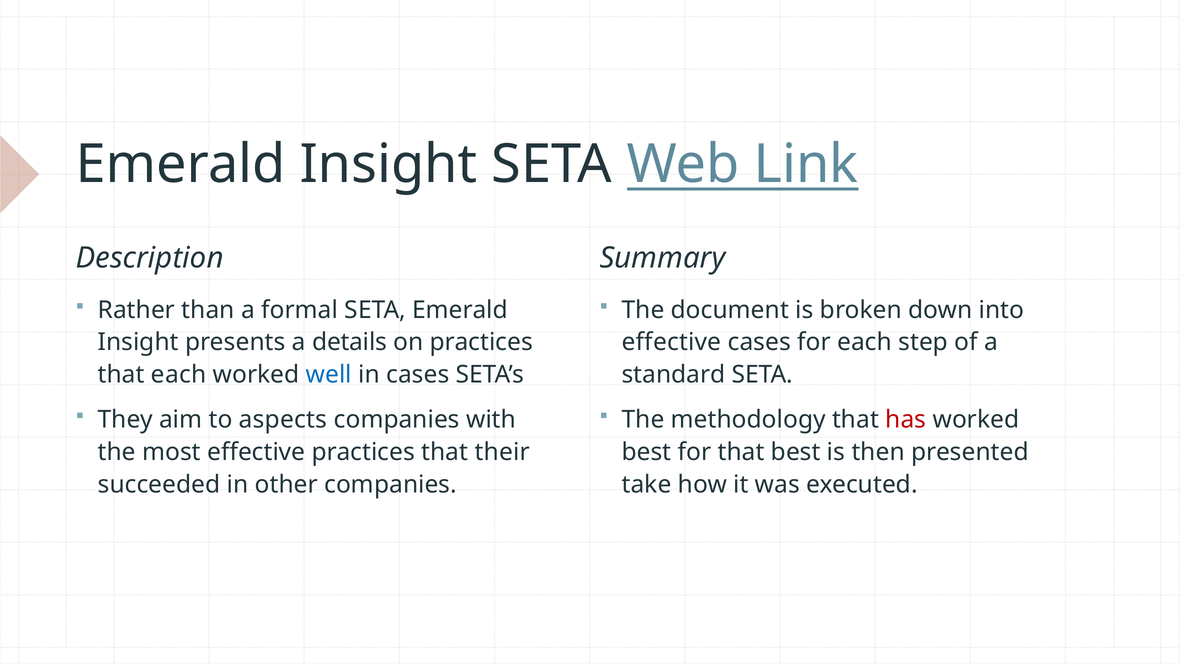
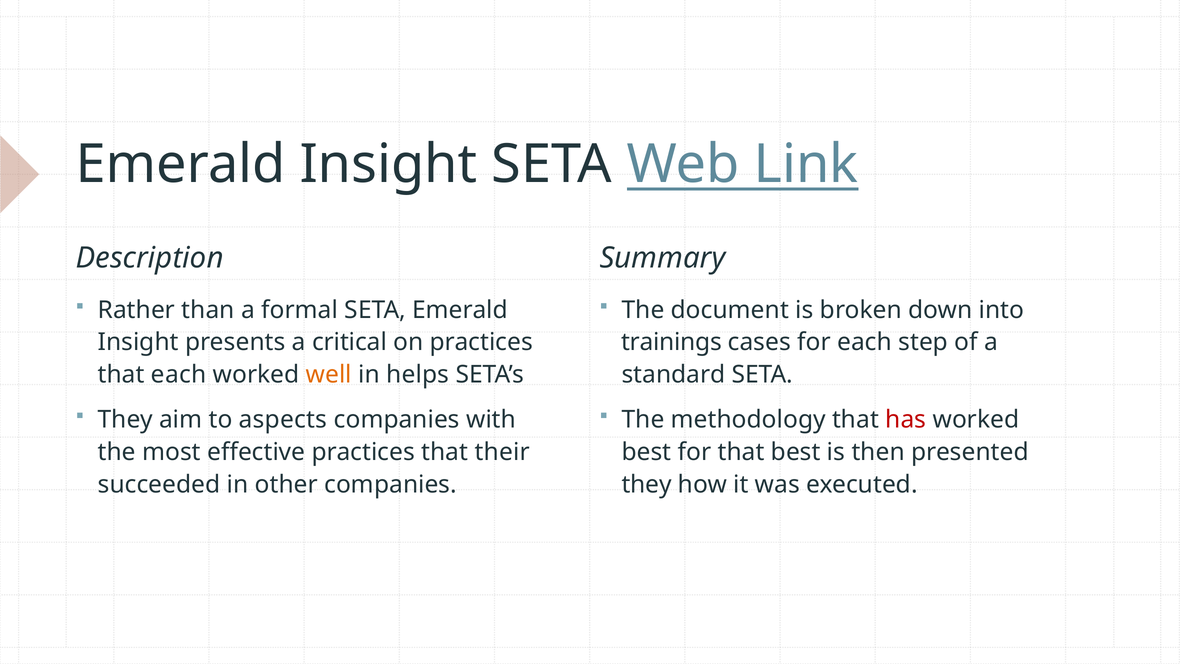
details: details -> critical
effective at (671, 342): effective -> trainings
well colour: blue -> orange
in cases: cases -> helps
take at (647, 484): take -> they
